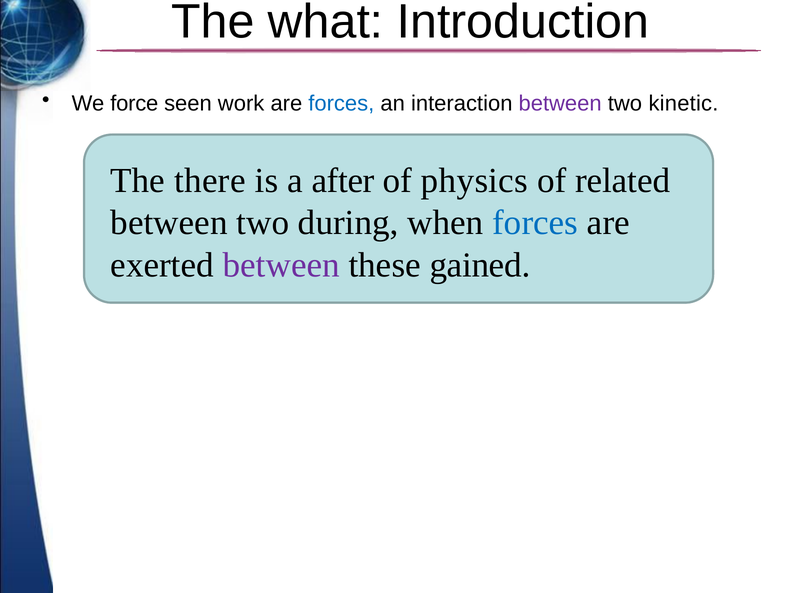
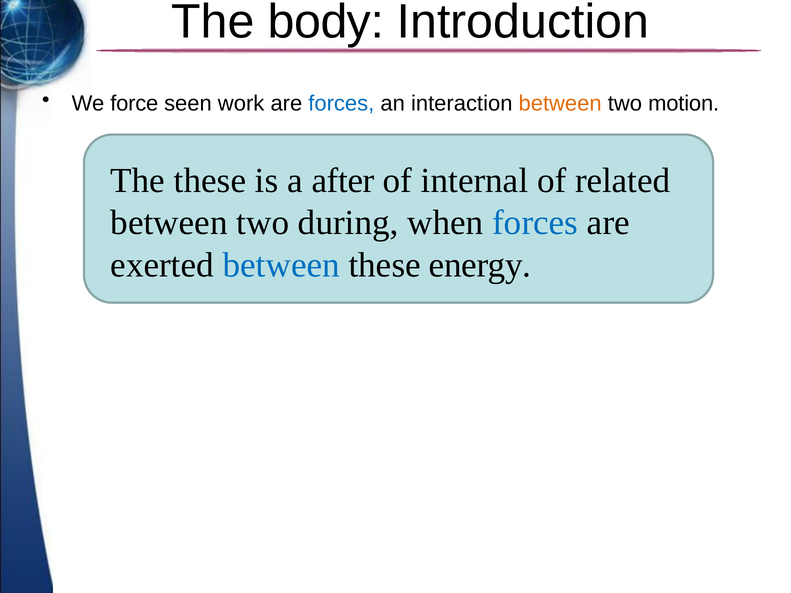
what: what -> body
between at (560, 104) colour: purple -> orange
kinetic: kinetic -> motion
The there: there -> these
physics: physics -> internal
between at (281, 265) colour: purple -> blue
gained: gained -> energy
